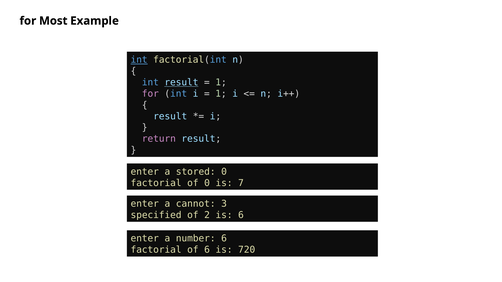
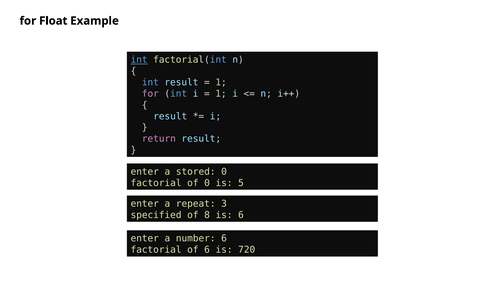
Most: Most -> Float
result at (181, 83) underline: present -> none
7: 7 -> 5
cannot: cannot -> repeat
2: 2 -> 8
